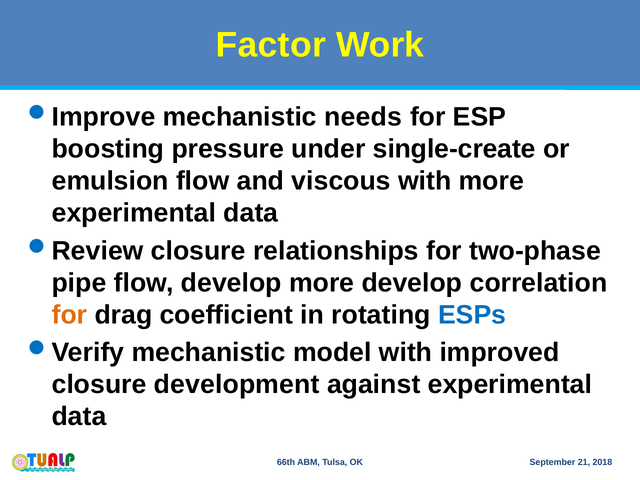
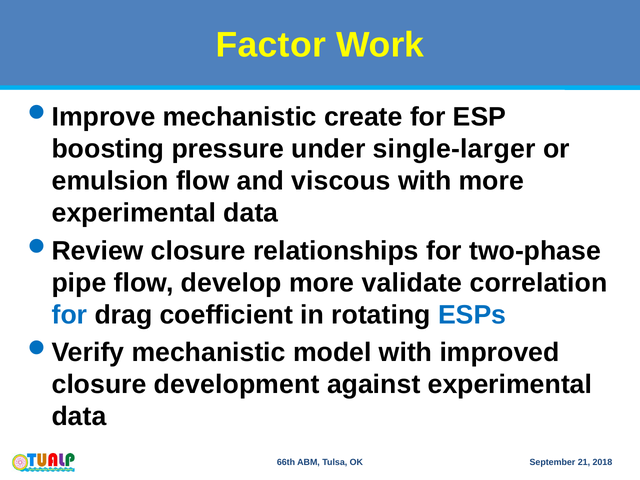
needs: needs -> create
single-create: single-create -> single-larger
more develop: develop -> validate
for at (69, 315) colour: orange -> blue
